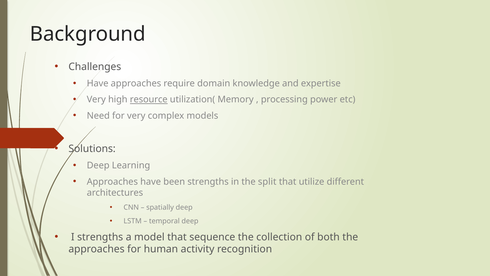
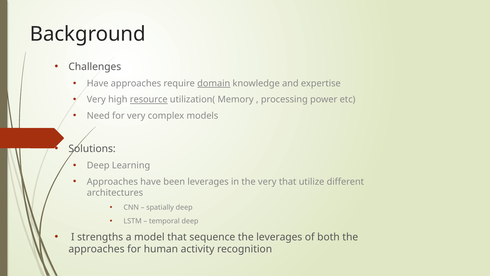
domain underline: none -> present
been strengths: strengths -> leverages
the split: split -> very
the collection: collection -> leverages
